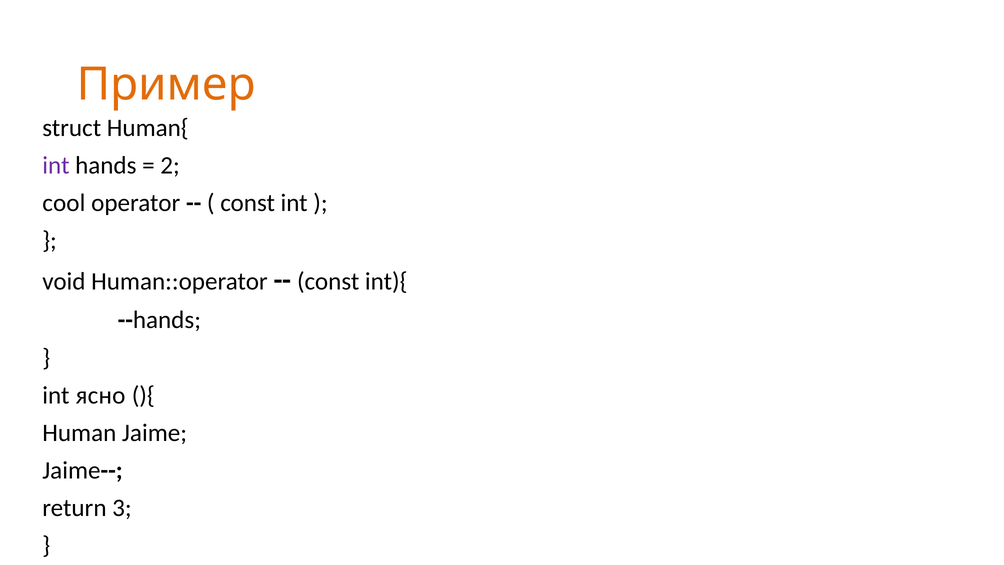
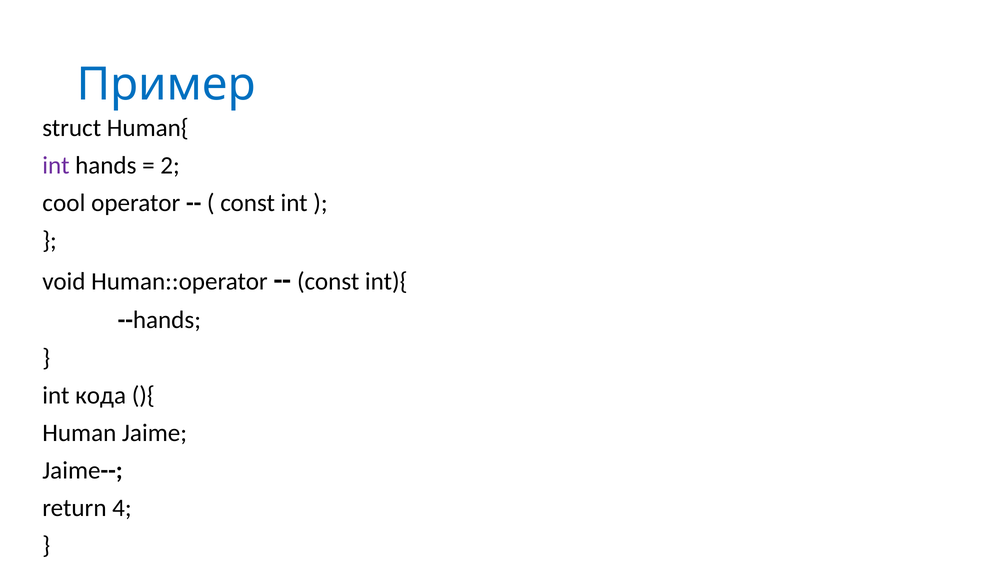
Пример colour: orange -> blue
ясно: ясно -> кода
3: 3 -> 4
